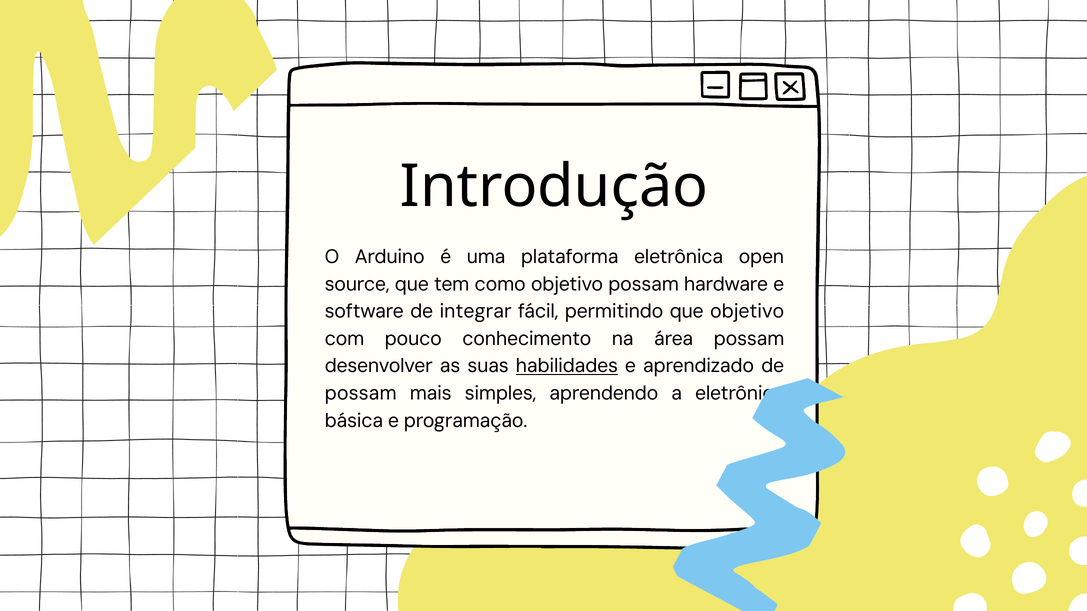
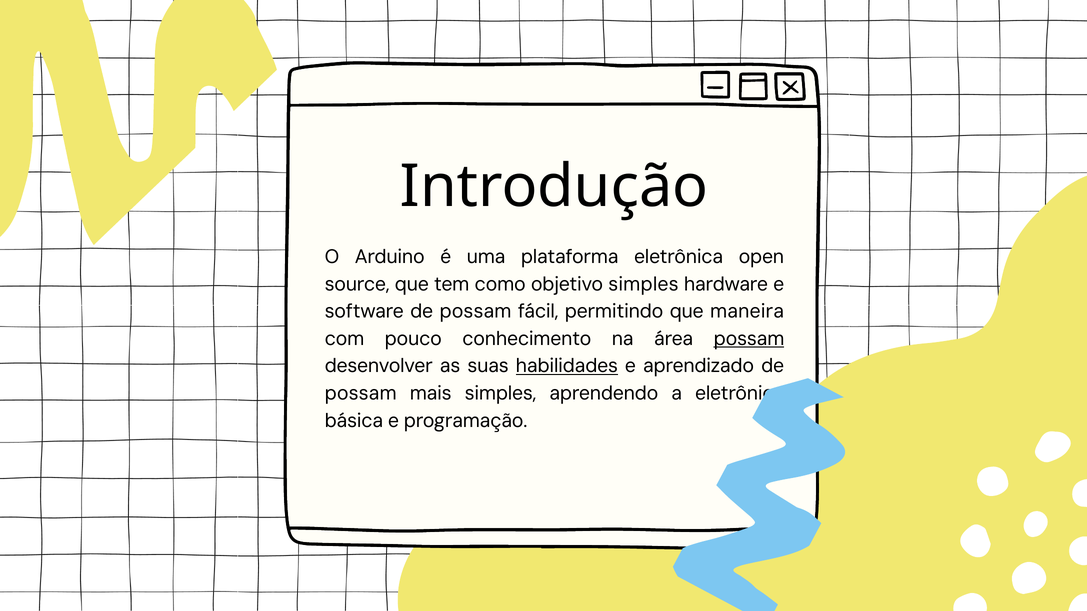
objetivo possam: possam -> simples
software de integrar: integrar -> possam
que objetivo: objetivo -> maneira
possam at (749, 339) underline: none -> present
